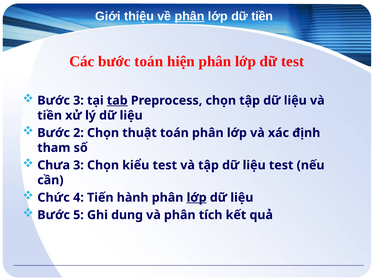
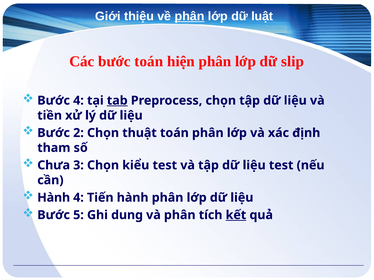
dữ tiền: tiền -> luật
dữ test: test -> slip
Bước 3: 3 -> 4
Chức at (54, 198): Chức -> Hành
lớp at (197, 198) underline: present -> none
kết underline: none -> present
